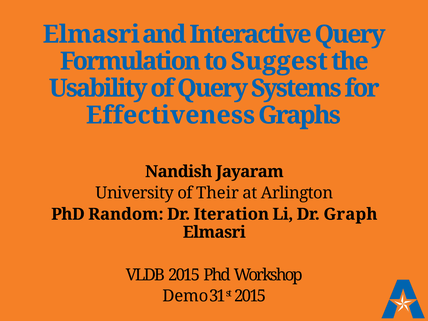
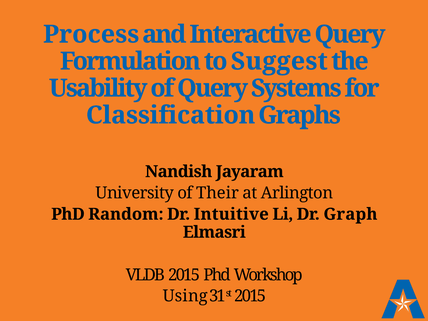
Elmasri at (91, 34): Elmasri -> Process
Effectiveness: Effectiveness -> Classification
Iteration: Iteration -> Intuitive
Demo: Demo -> Using
